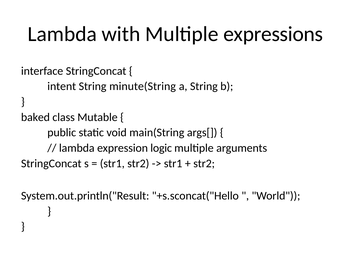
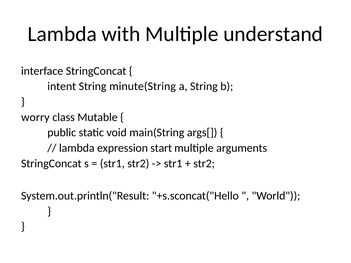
expressions: expressions -> understand
baked: baked -> worry
logic: logic -> start
